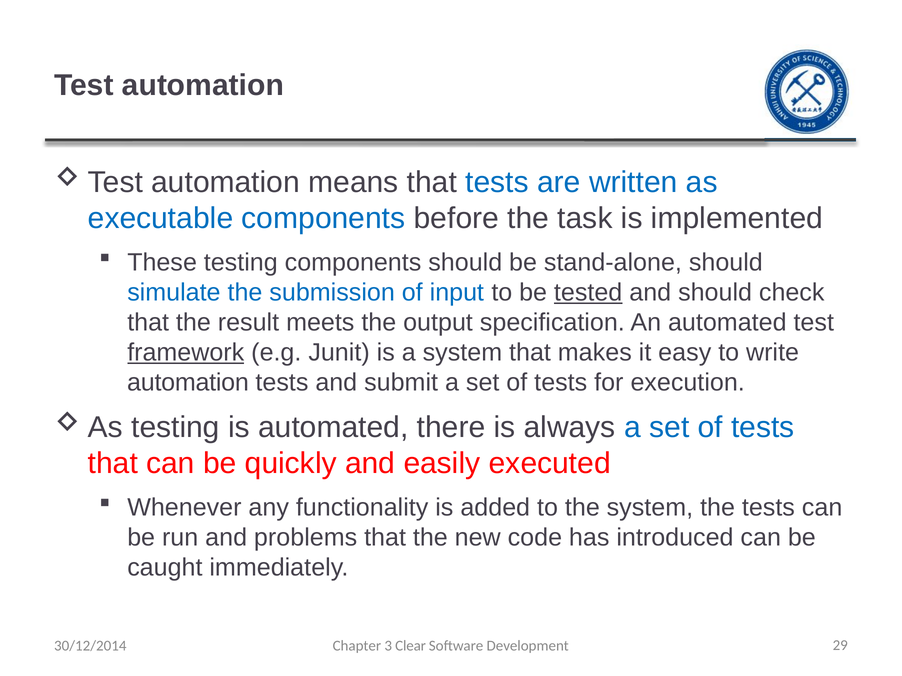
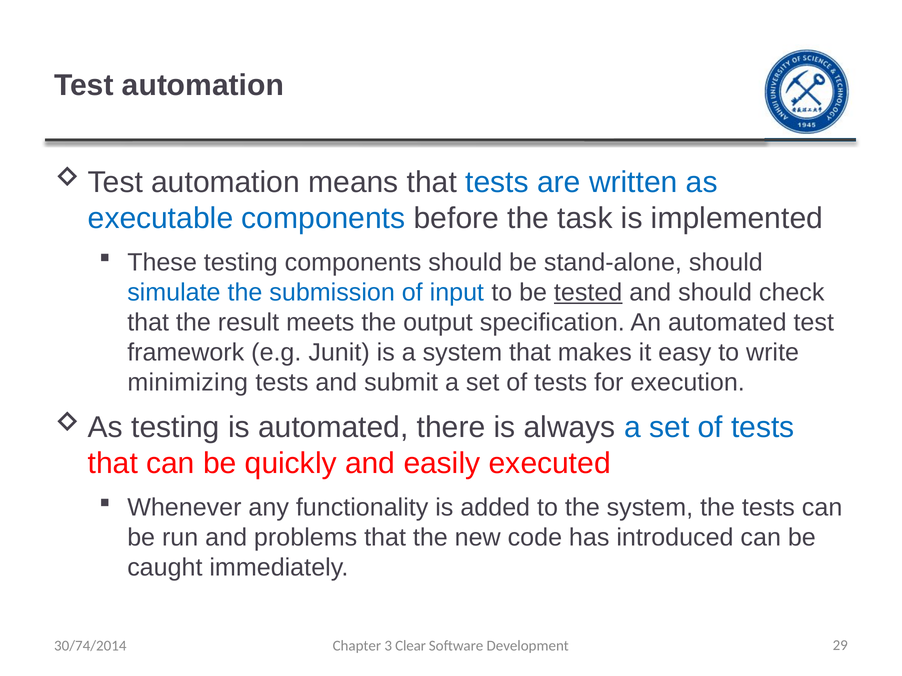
framework underline: present -> none
automation at (188, 383): automation -> minimizing
30/12/2014: 30/12/2014 -> 30/74/2014
